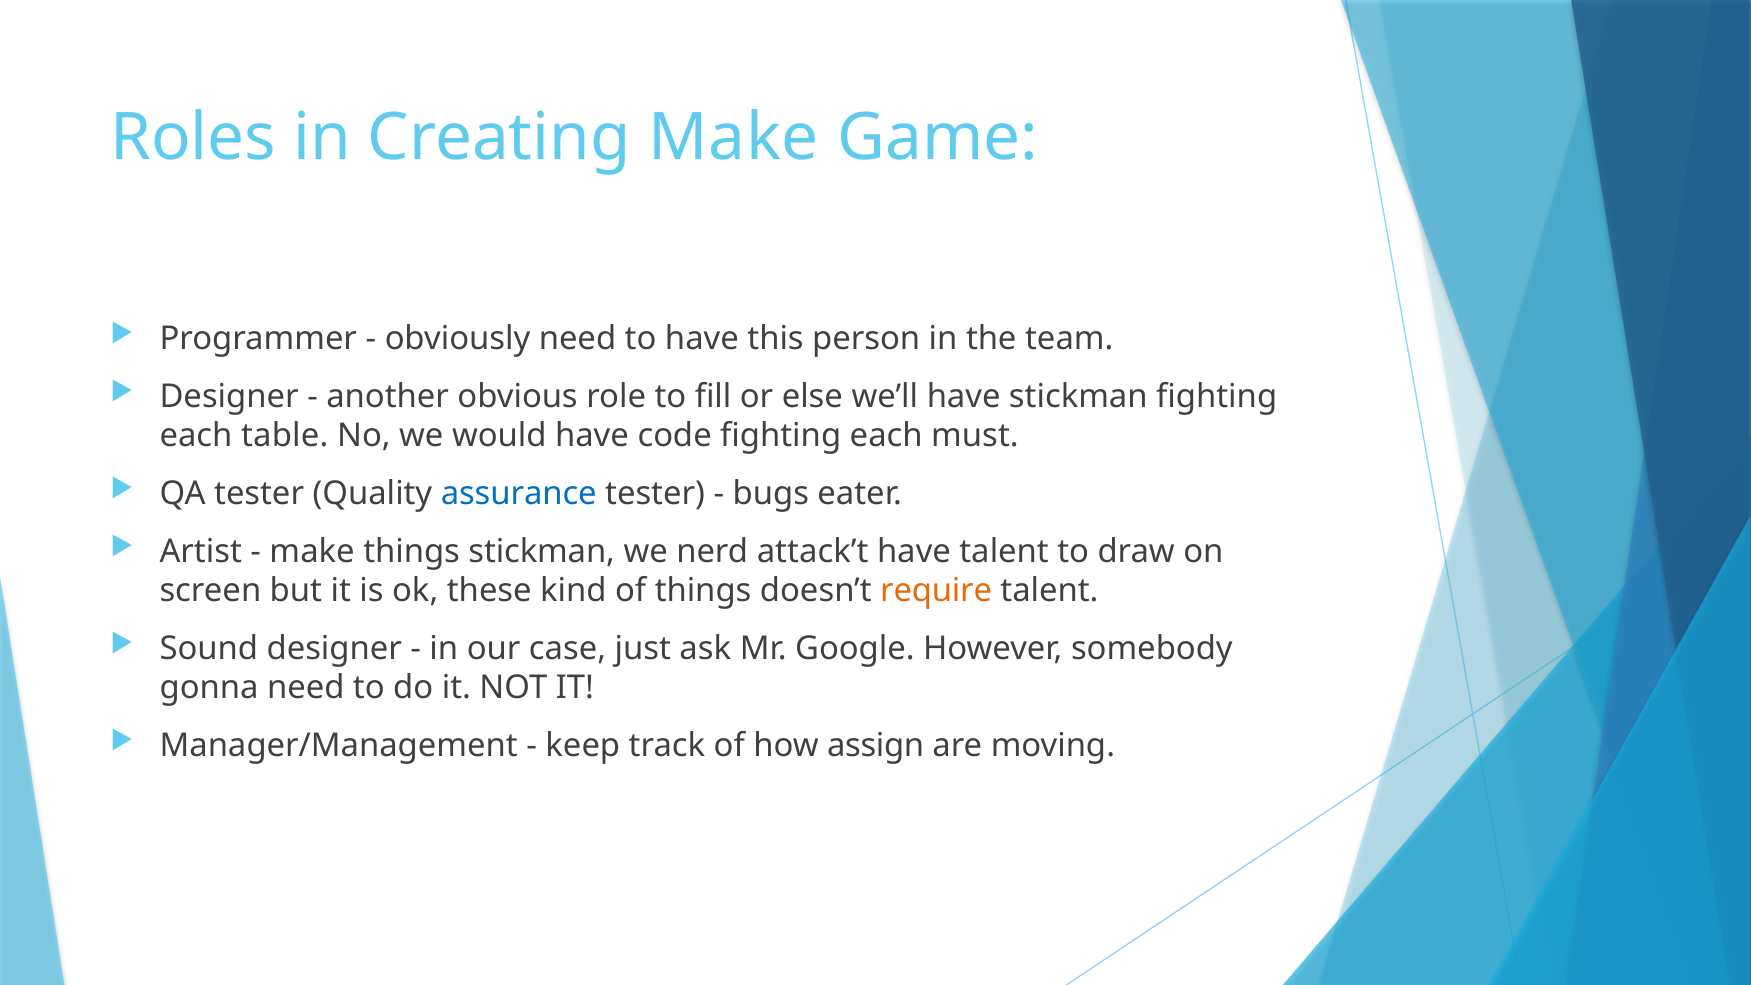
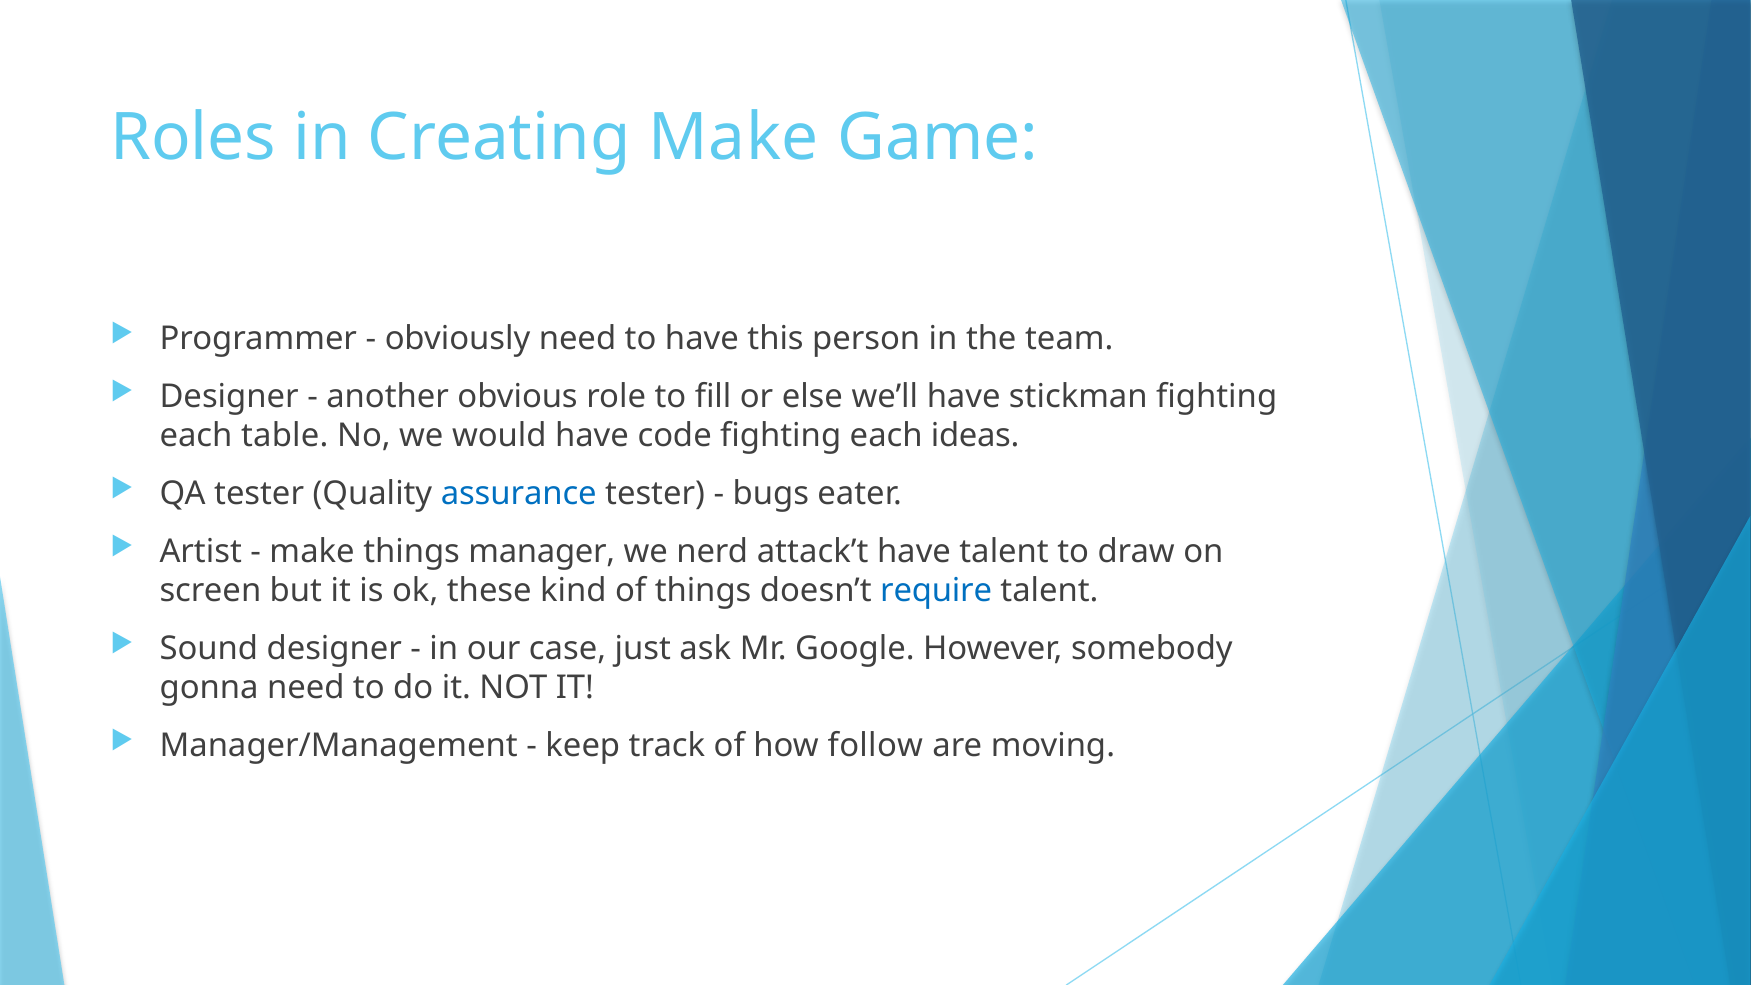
must: must -> ideas
things stickman: stickman -> manager
require colour: orange -> blue
assign: assign -> follow
